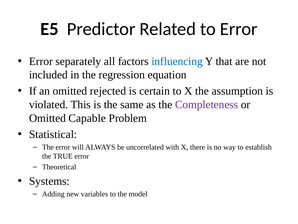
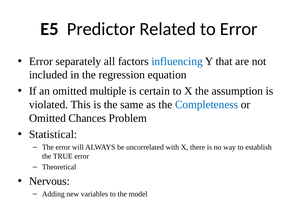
rejected: rejected -> multiple
Completeness colour: purple -> blue
Capable: Capable -> Chances
Systems: Systems -> Nervous
